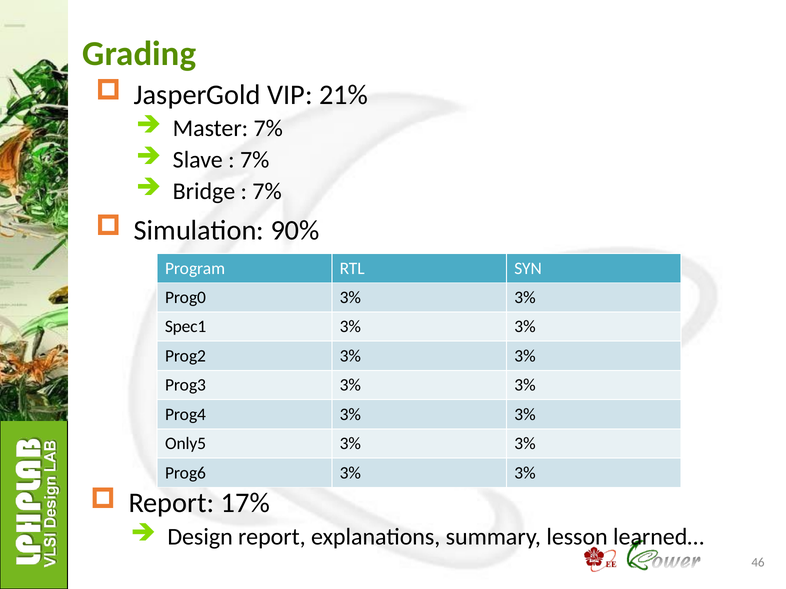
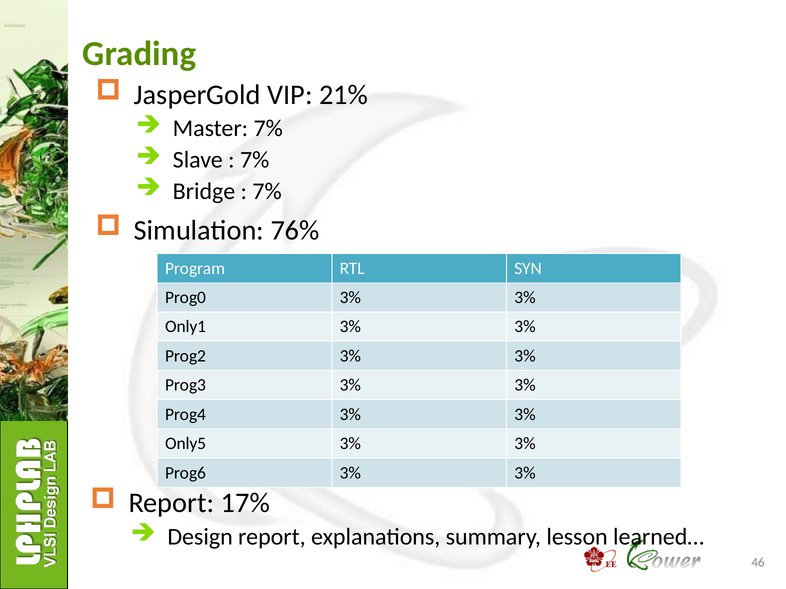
90%: 90% -> 76%
Spec1: Spec1 -> Only1
